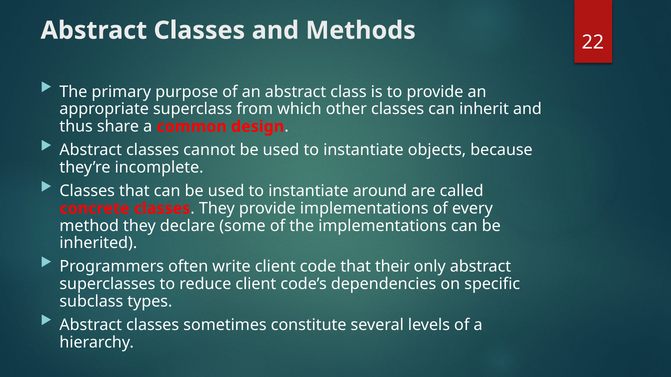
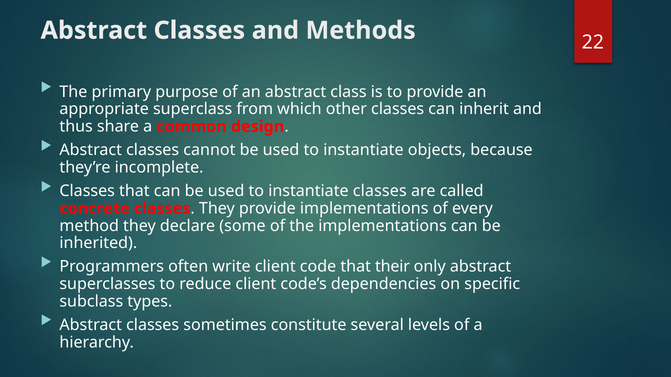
instantiate around: around -> classes
